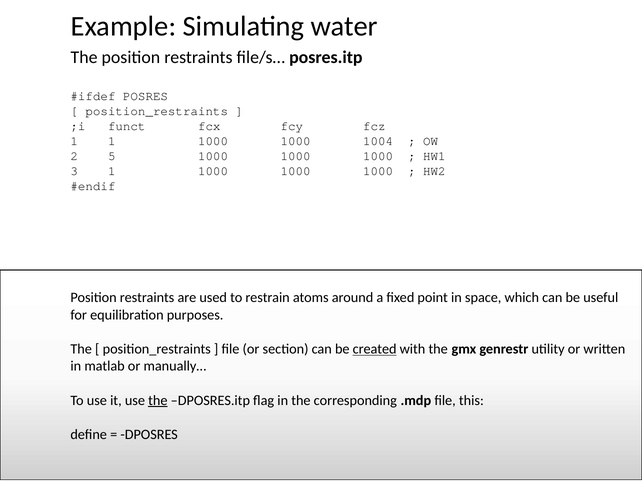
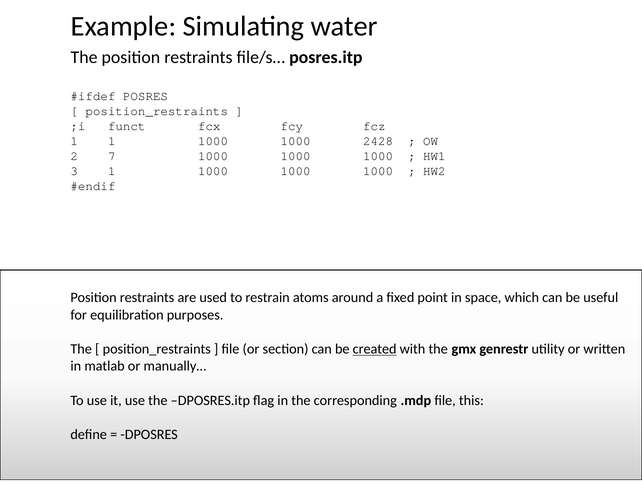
1004: 1004 -> 2428
5: 5 -> 7
the at (158, 400) underline: present -> none
